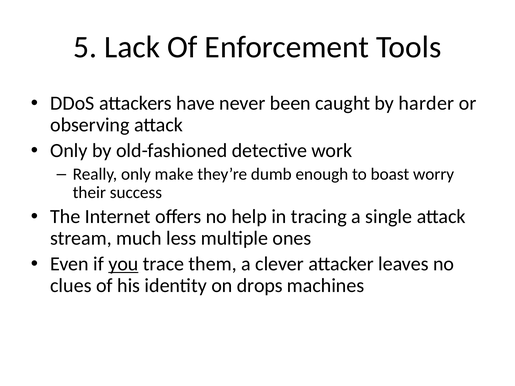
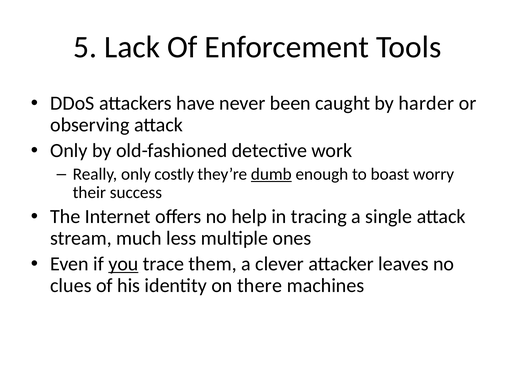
make: make -> costly
dumb underline: none -> present
drops: drops -> there
